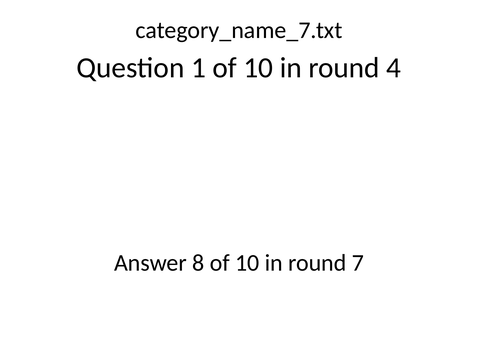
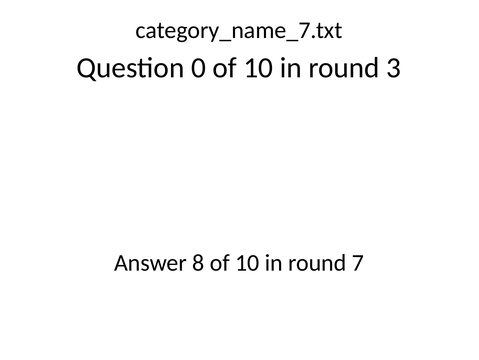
1: 1 -> 0
4: 4 -> 3
